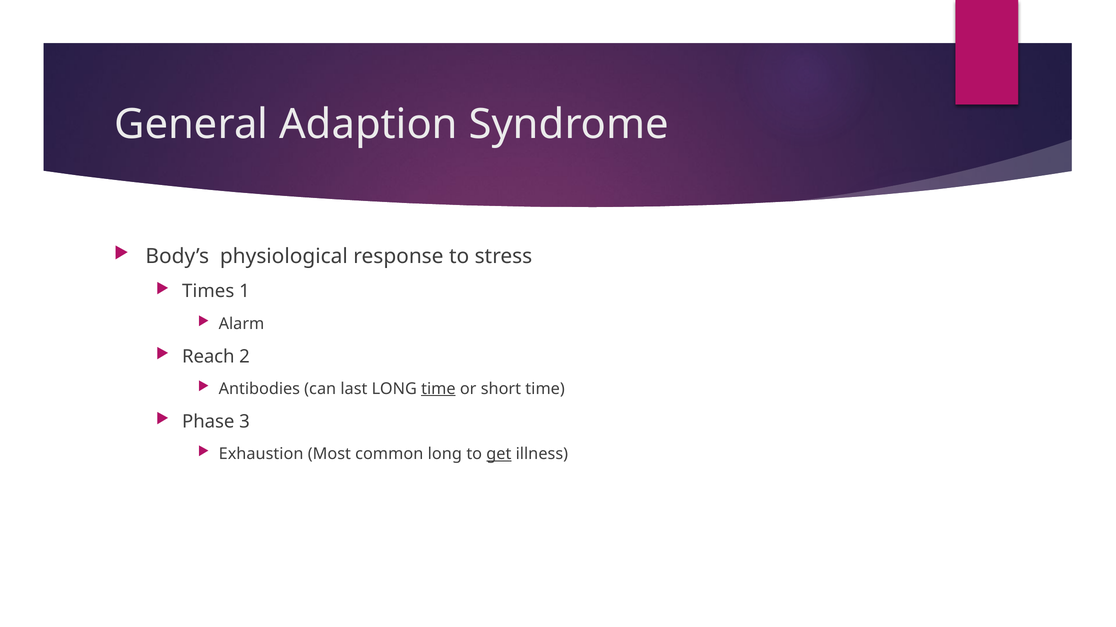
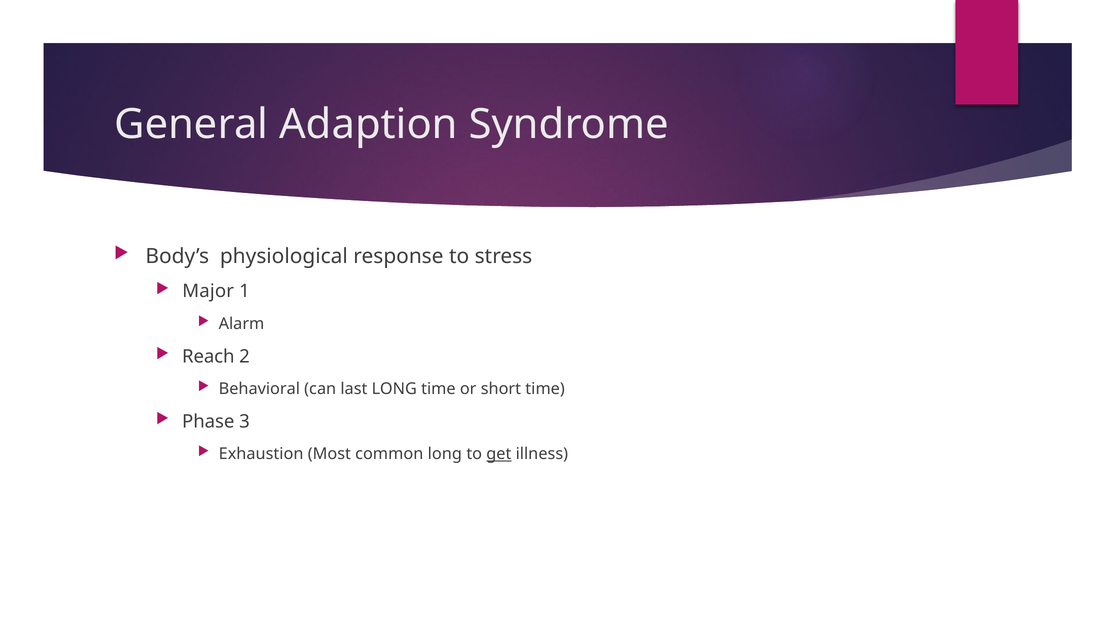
Times: Times -> Major
Antibodies: Antibodies -> Behavioral
time at (438, 389) underline: present -> none
